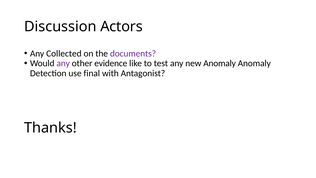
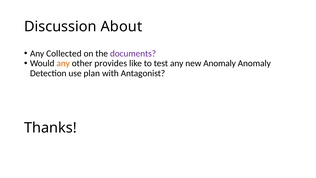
Actors: Actors -> About
any at (63, 63) colour: purple -> orange
evidence: evidence -> provides
final: final -> plan
